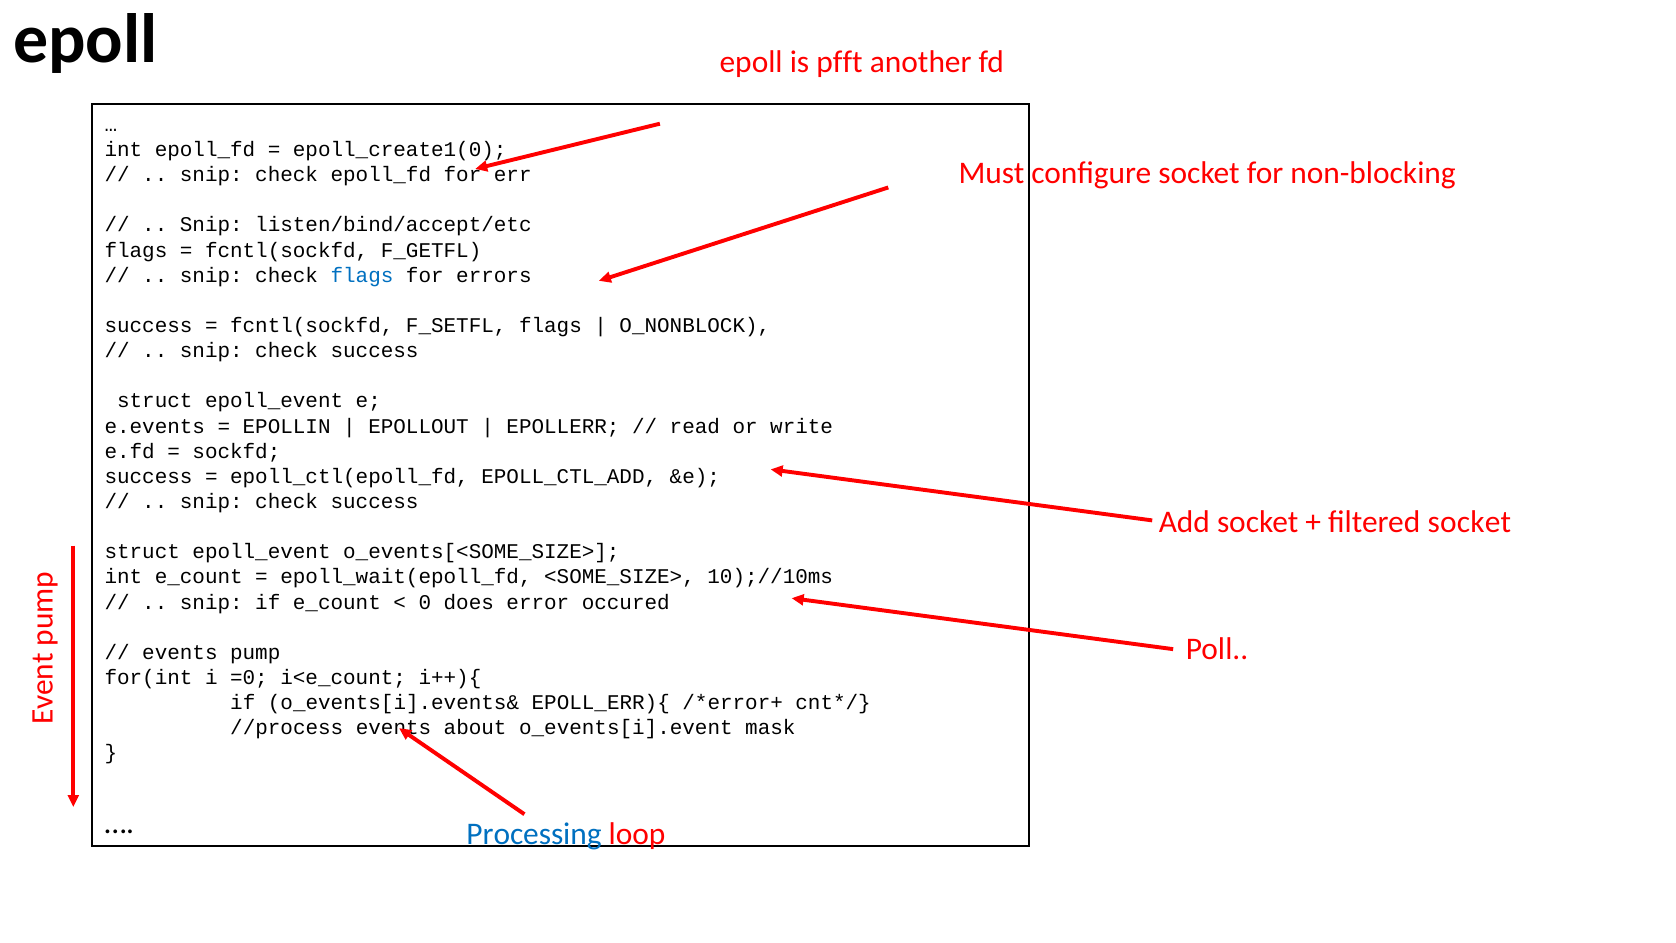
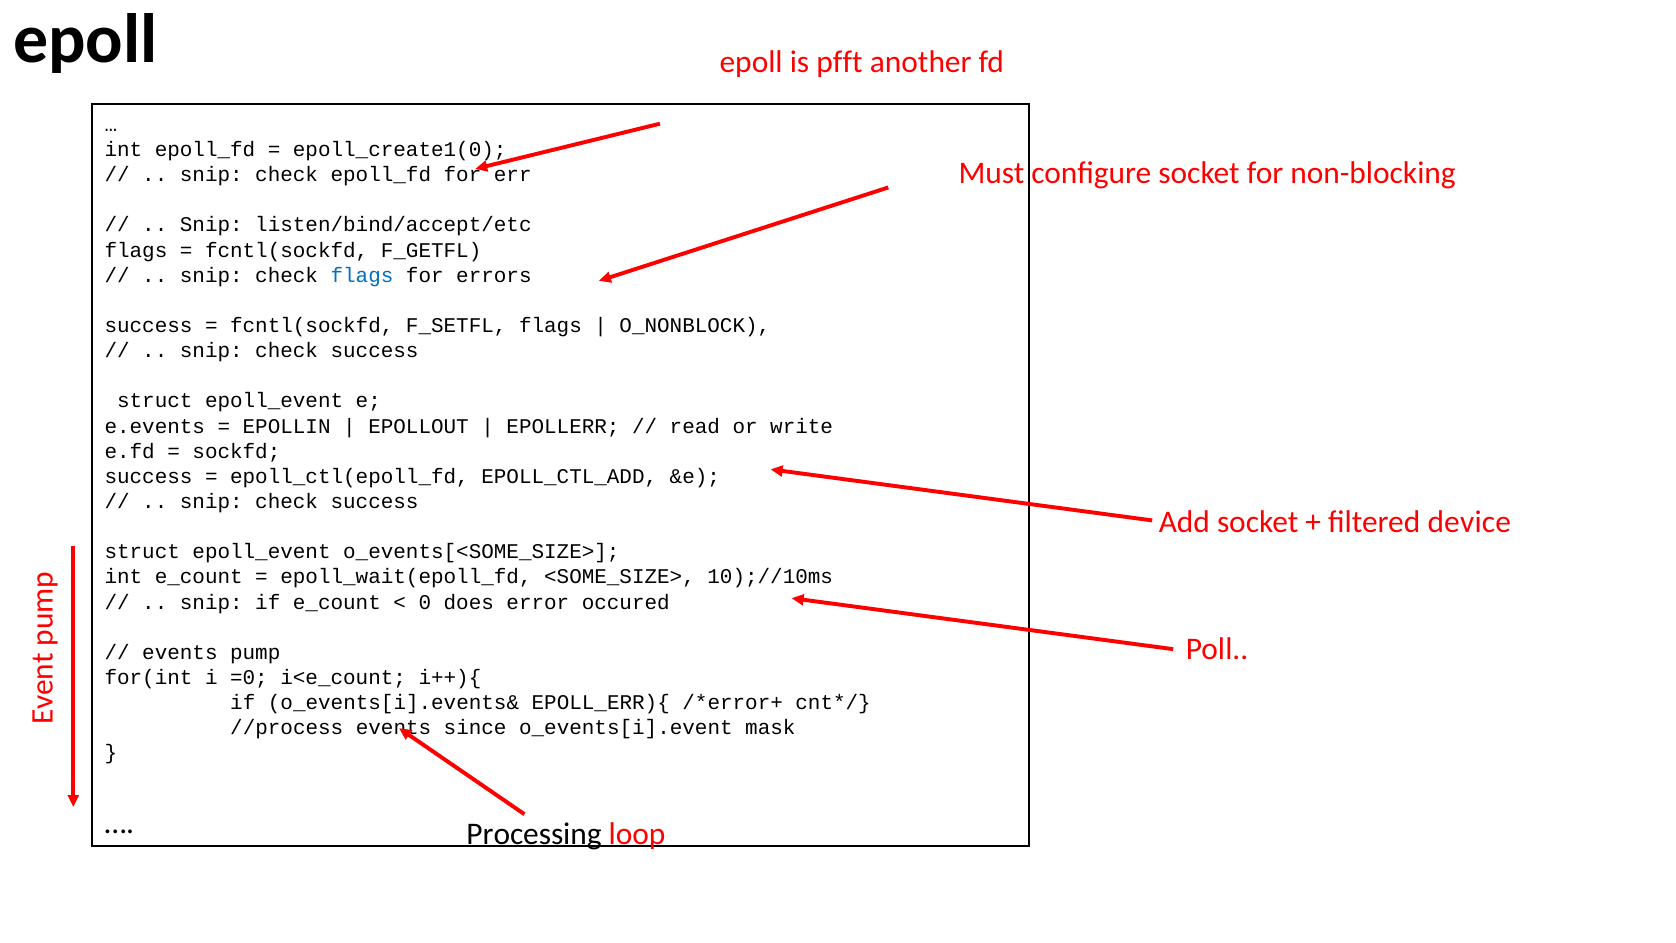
filtered socket: socket -> device
about: about -> since
Processing colour: blue -> black
